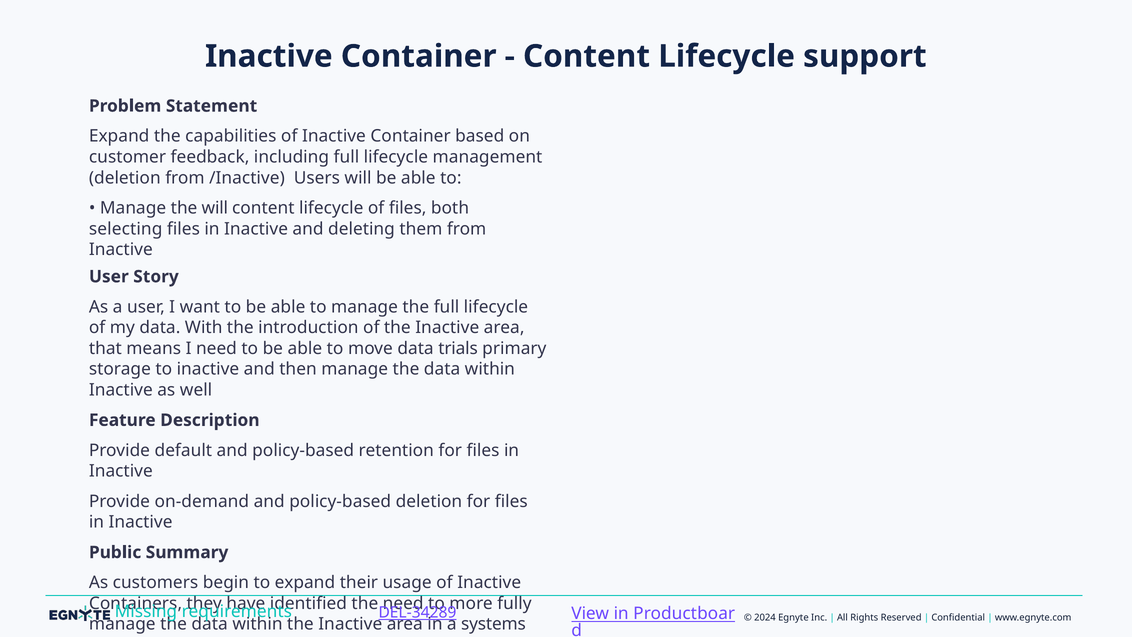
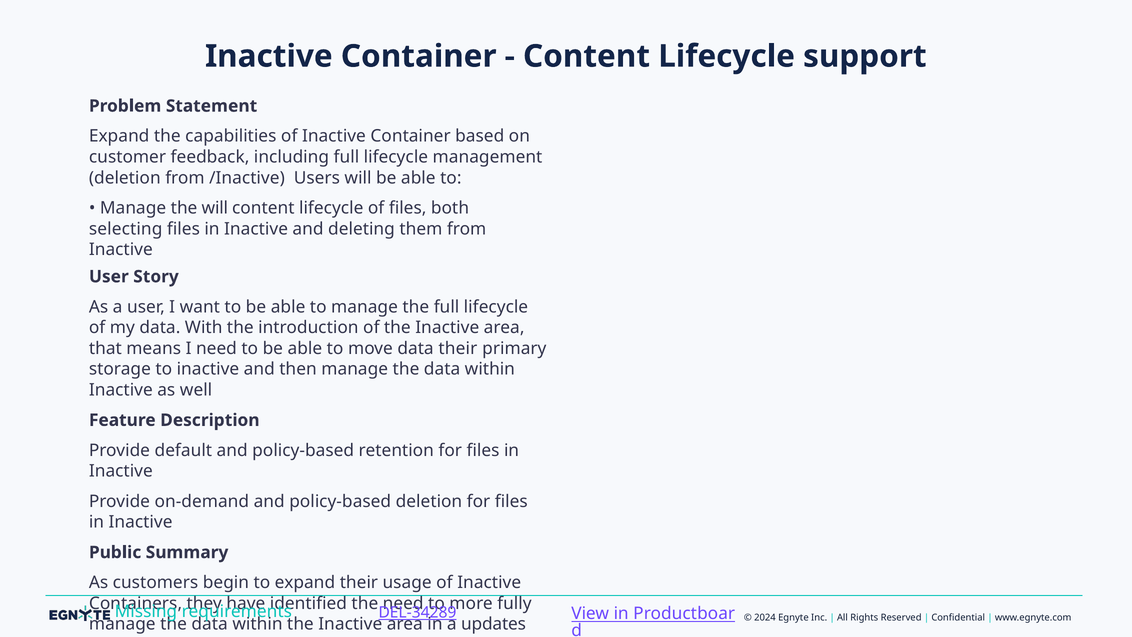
data trials: trials -> their
systems: systems -> updates
